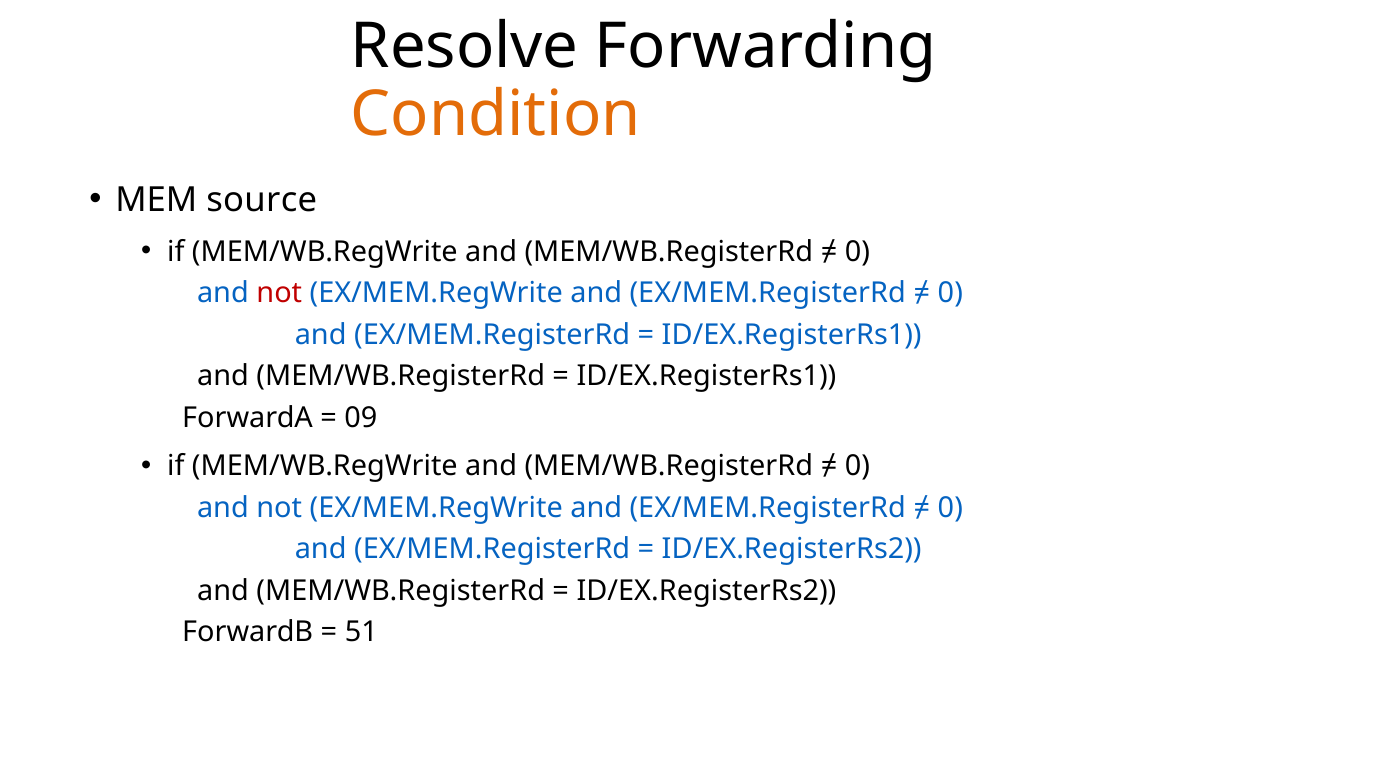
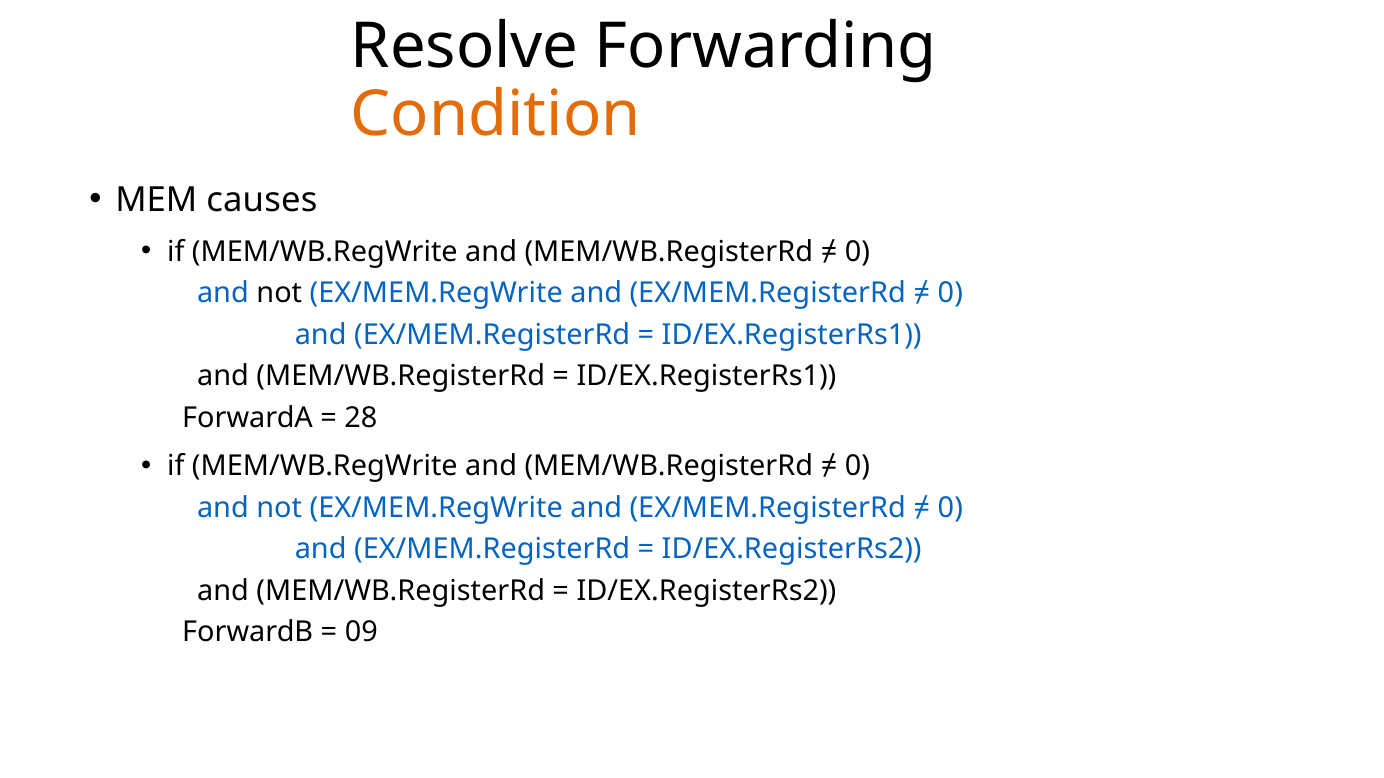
source: source -> causes
not at (279, 293) colour: red -> black
09: 09 -> 28
51: 51 -> 09
